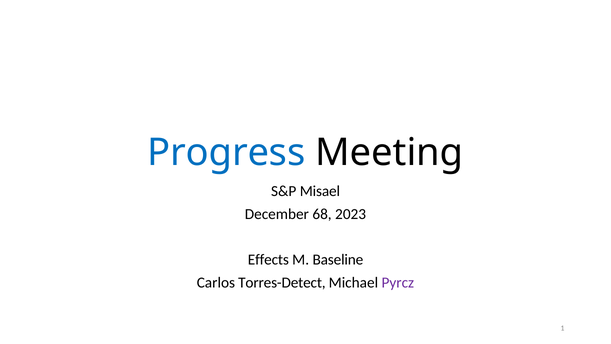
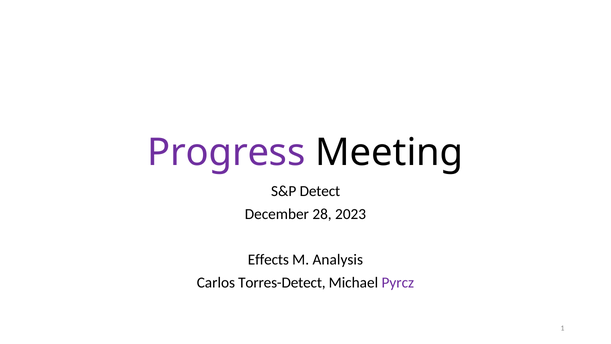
Progress colour: blue -> purple
Misael: Misael -> Detect
68: 68 -> 28
Baseline: Baseline -> Analysis
